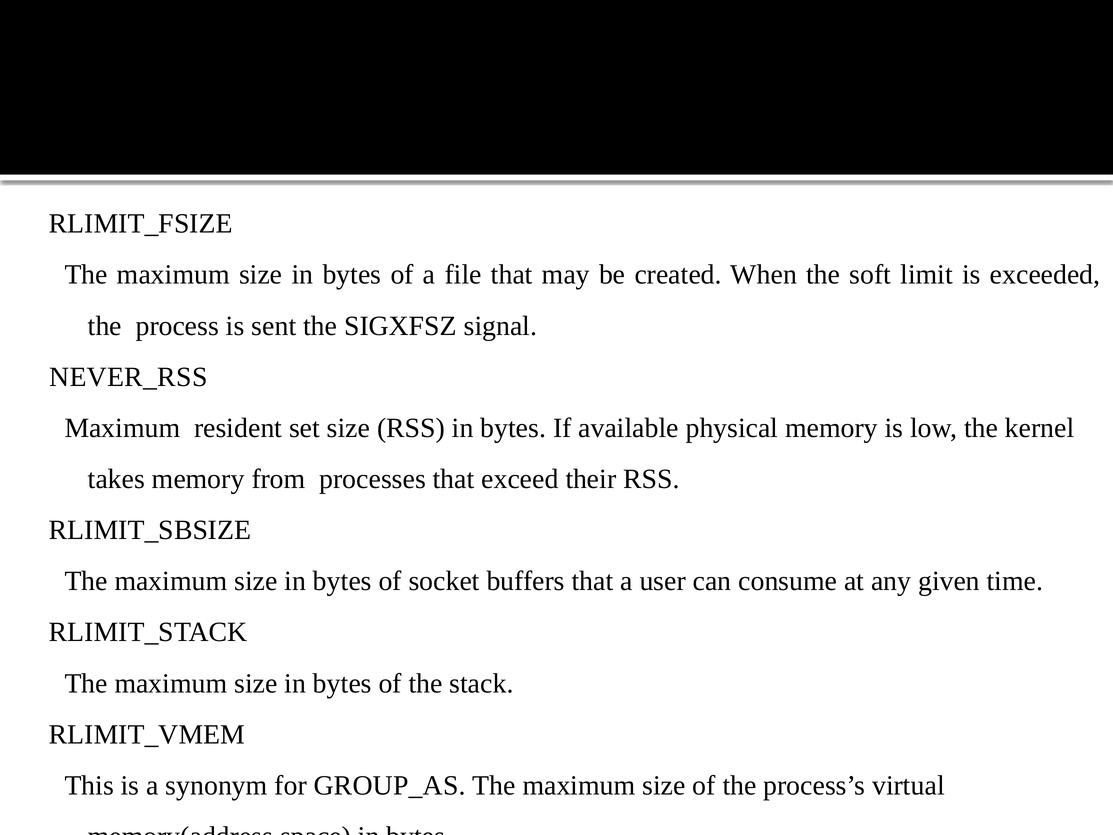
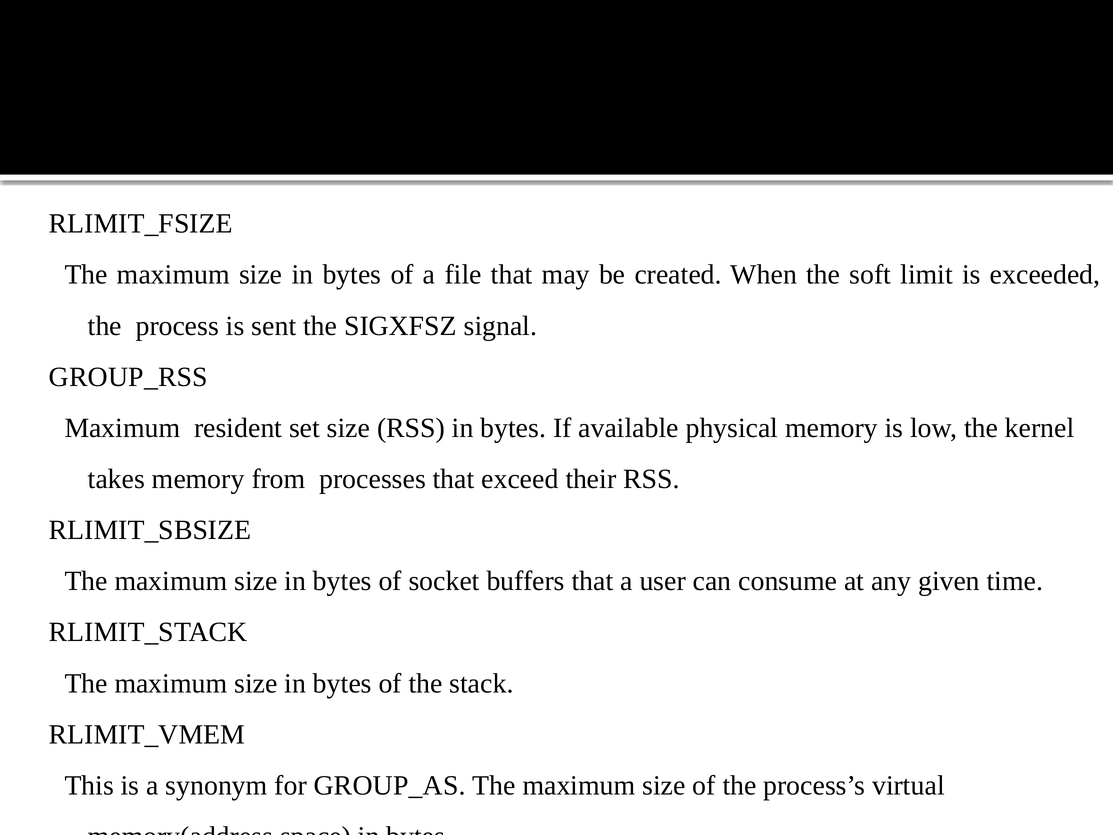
NEVER_RSS: NEVER_RSS -> GROUP_RSS
